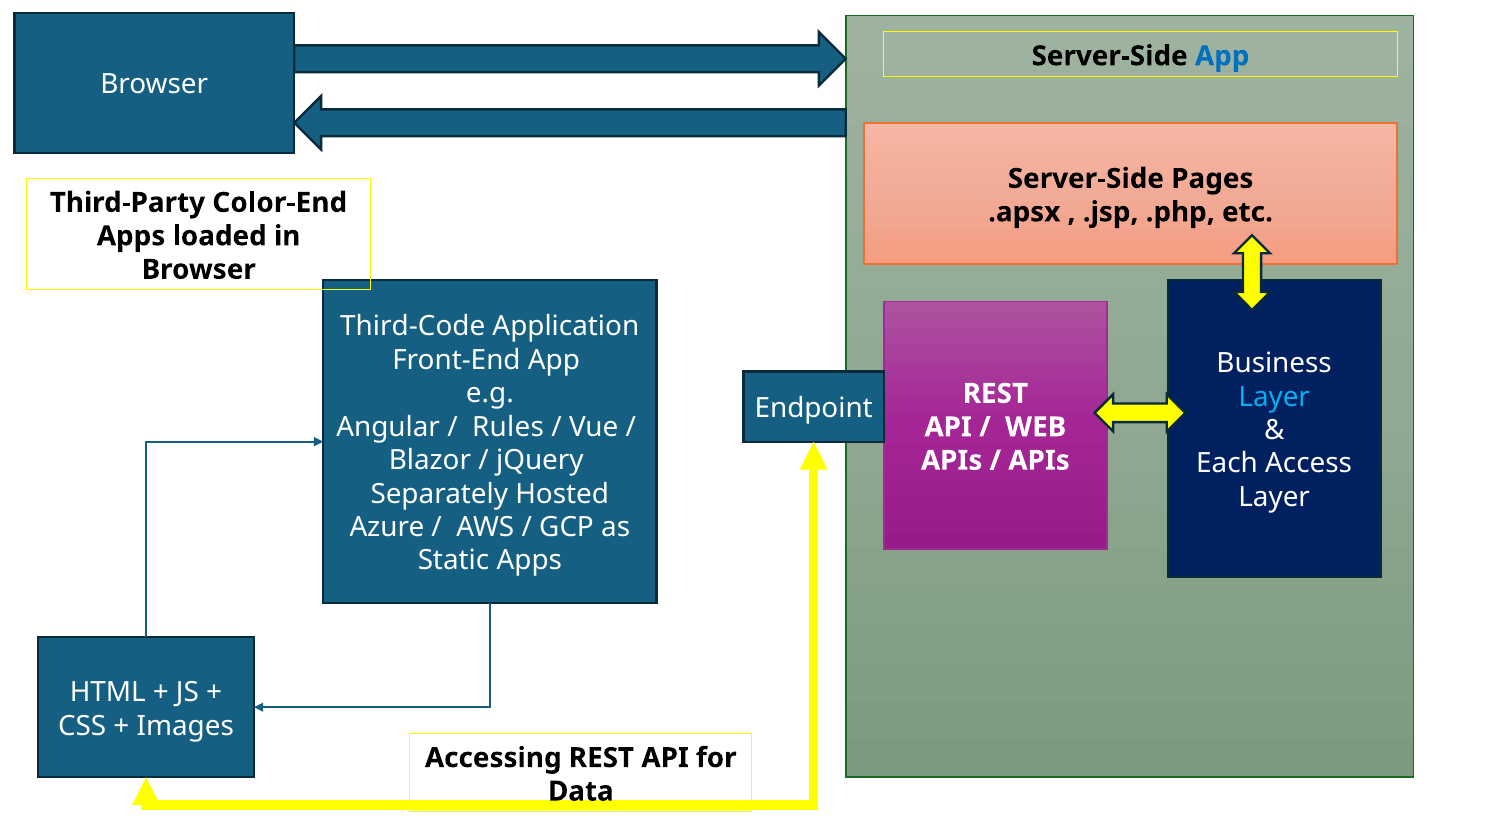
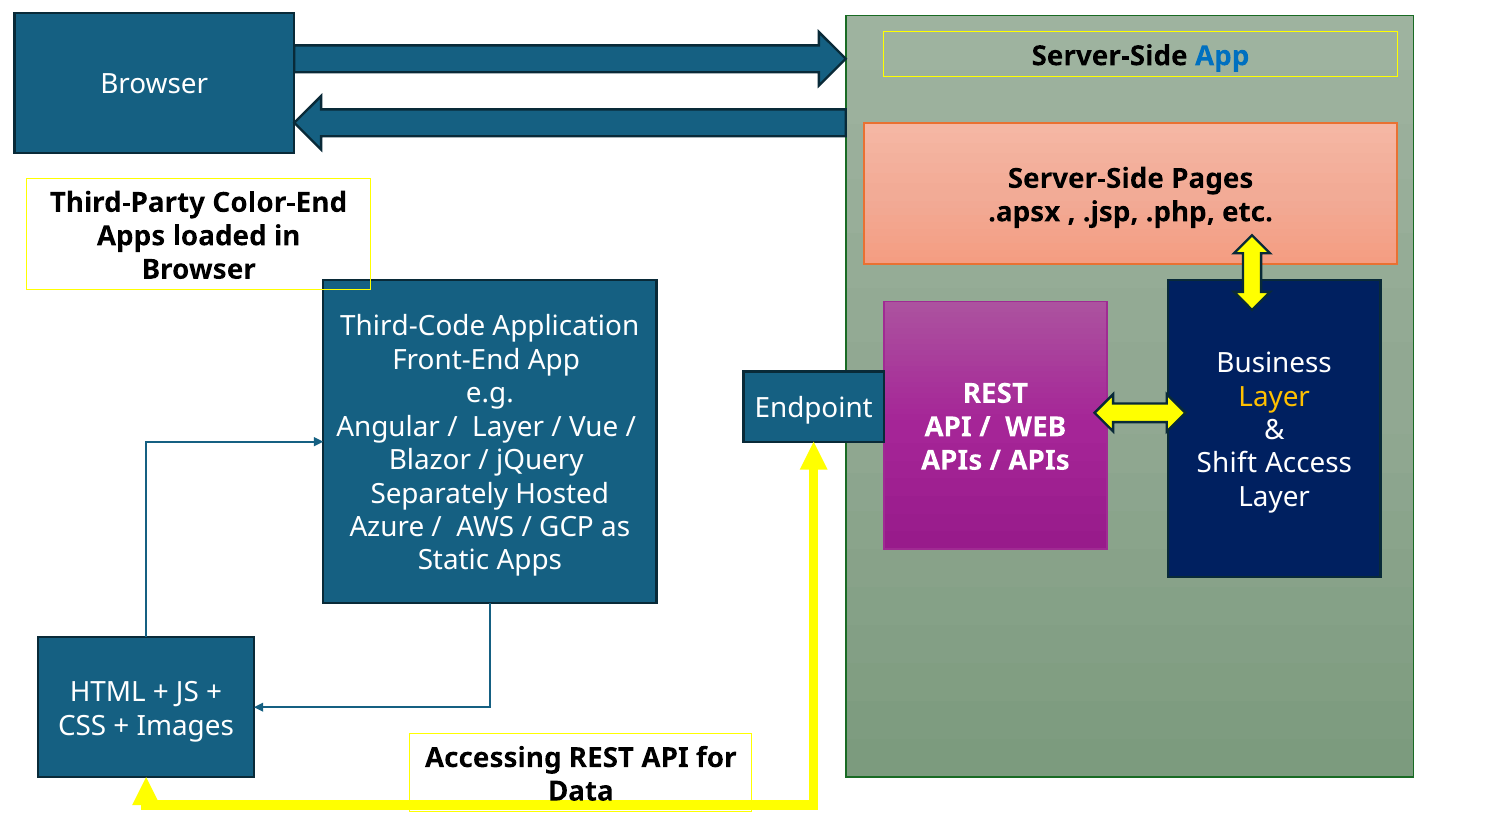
Layer at (1274, 397) colour: light blue -> yellow
Rules at (508, 427): Rules -> Layer
Each: Each -> Shift
